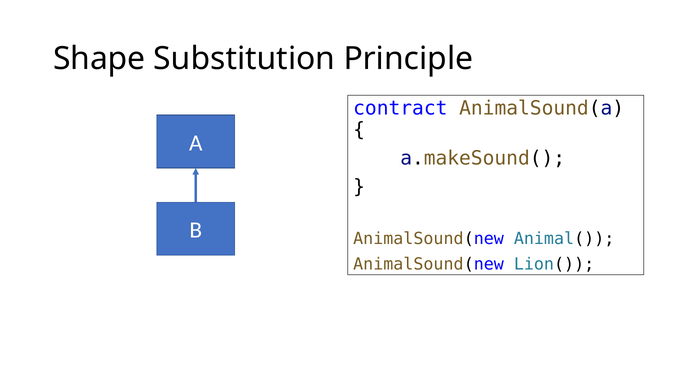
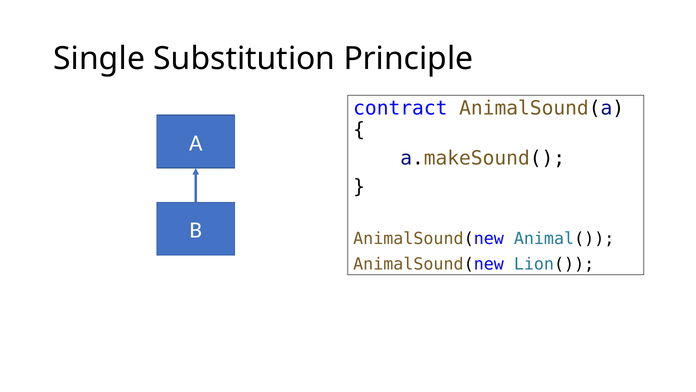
Shape: Shape -> Single
